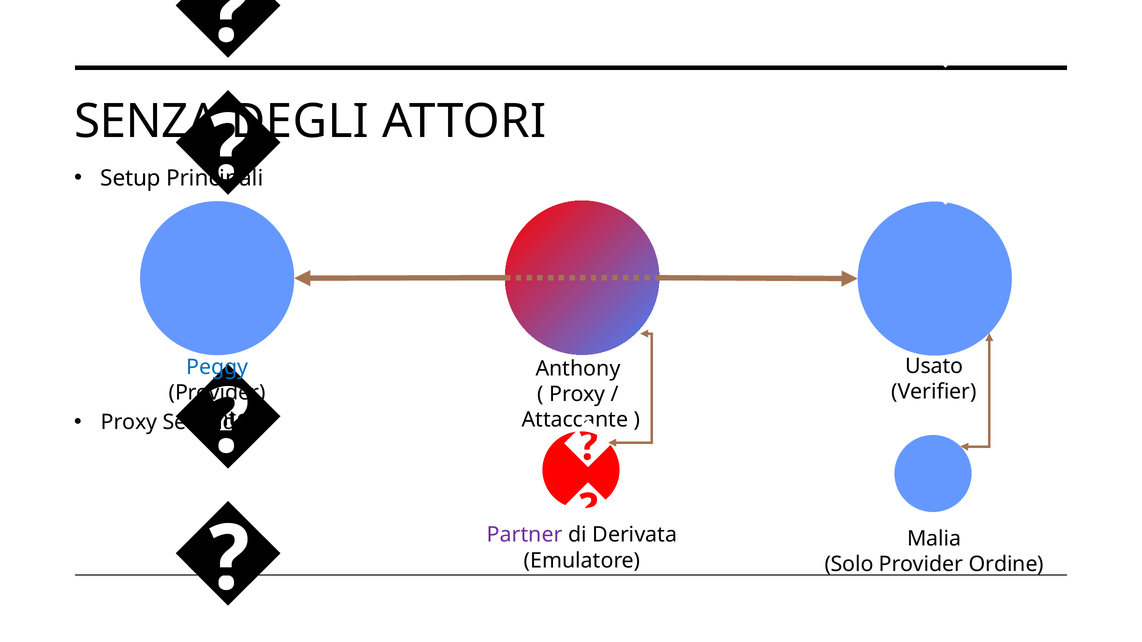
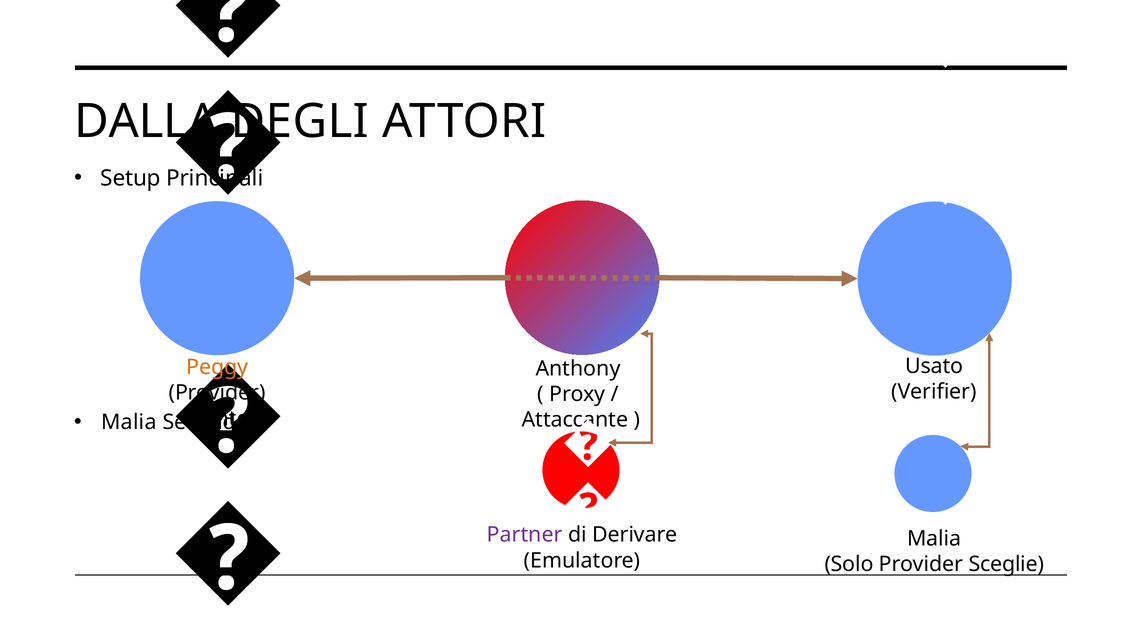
SENZA: SENZA -> DALLA
Peggy colour: blue -> orange
Proxy at (129, 422): Proxy -> Malia
Derivata: Derivata -> Derivare
Ordine: Ordine -> Sceglie
